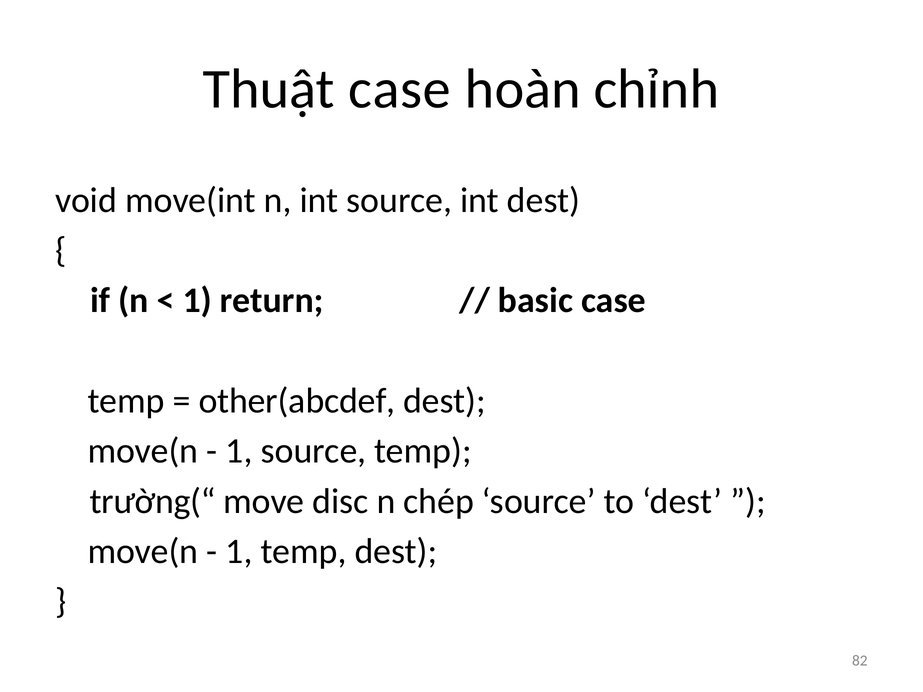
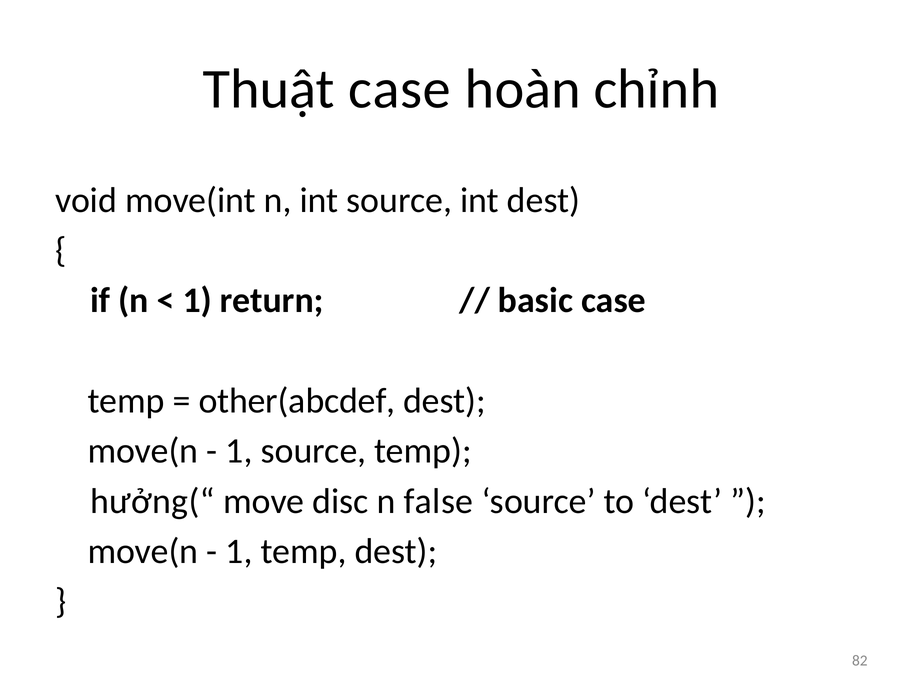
trường(“: trường(“ -> hưởng(“
chép: chép -> false
